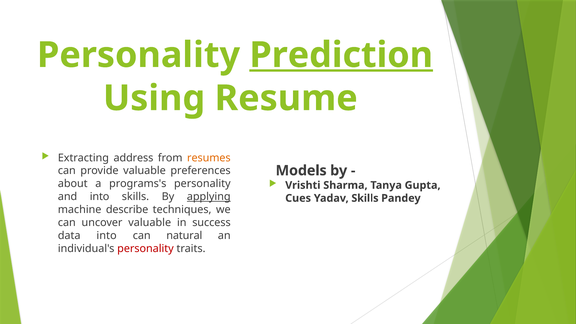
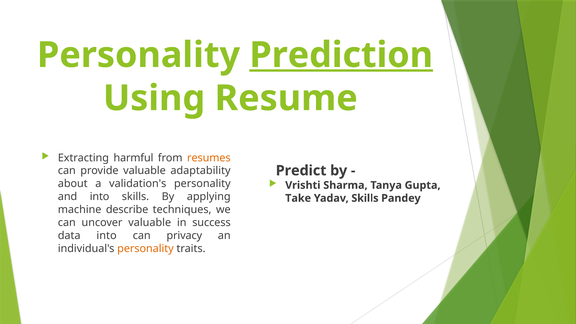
address: address -> harmful
preferences: preferences -> adaptability
Models: Models -> Predict
programs's: programs's -> validation's
applying underline: present -> none
Cues: Cues -> Take
natural: natural -> privacy
personality at (145, 249) colour: red -> orange
